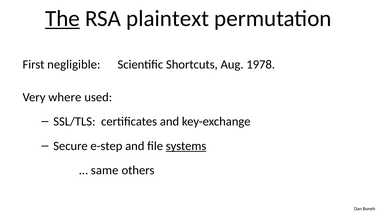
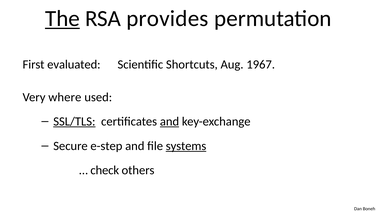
plaintext: plaintext -> provides
negligible: negligible -> evaluated
1978: 1978 -> 1967
SSL/TLS underline: none -> present
and at (169, 122) underline: none -> present
same: same -> check
